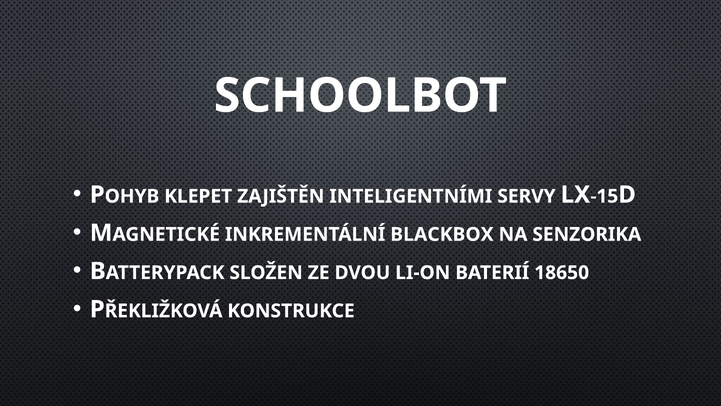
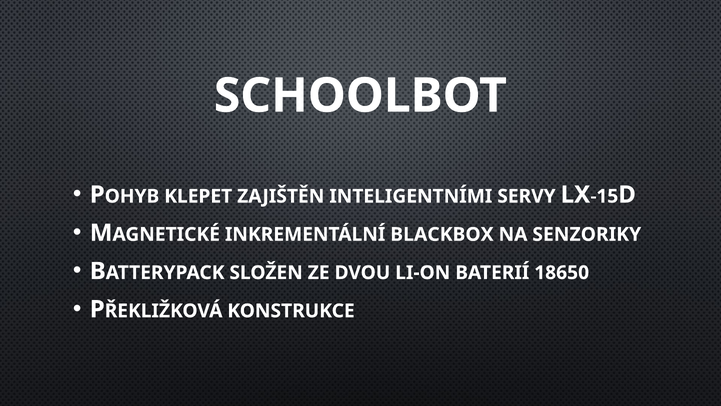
SENZORIKA: SENZORIKA -> SENZORIKY
